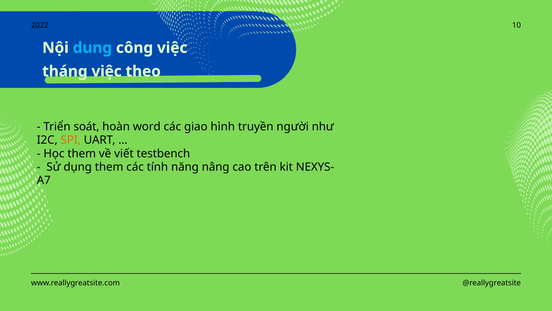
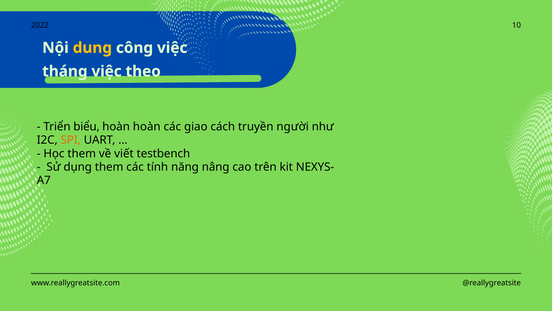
dung colour: light blue -> yellow
soát: soát -> biểu
hoàn word: word -> hoàn
hình: hình -> cách
